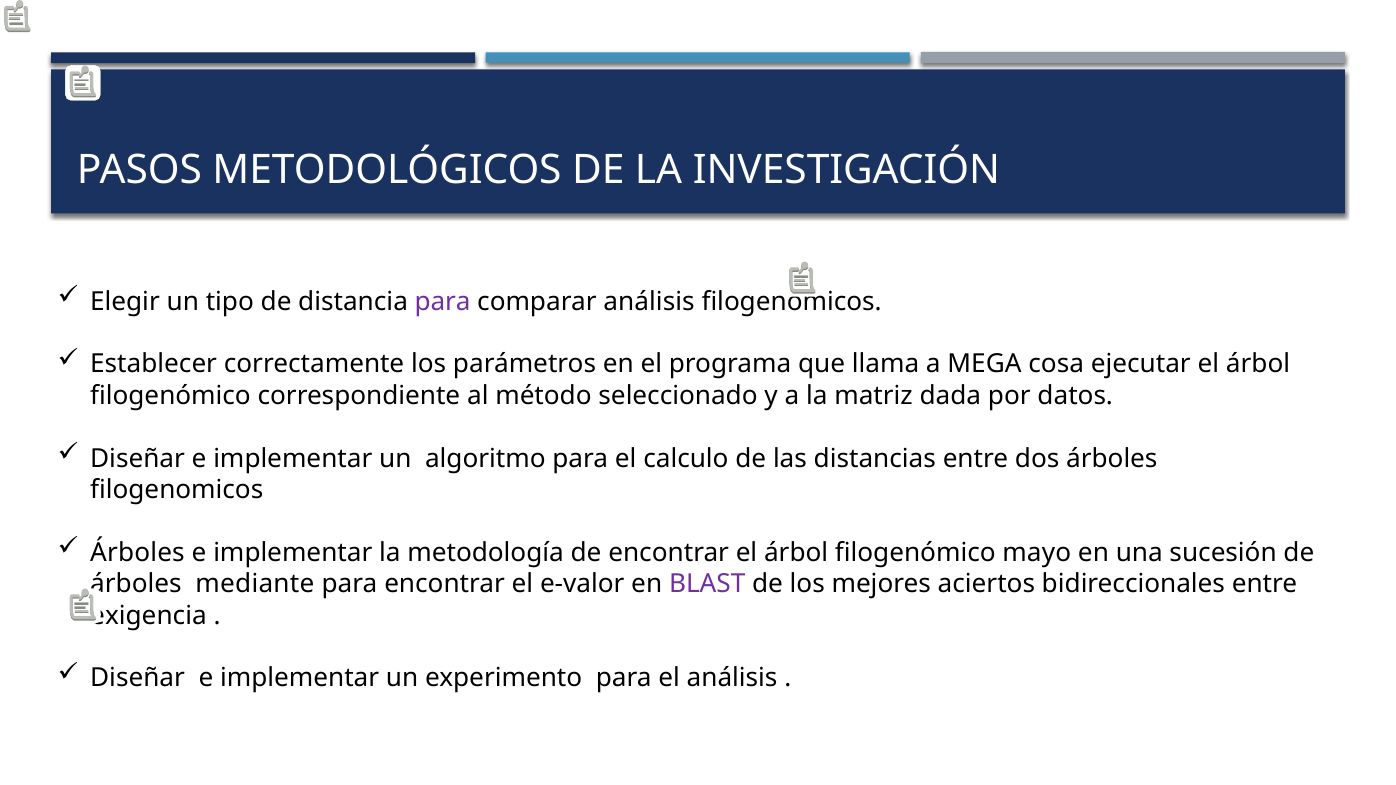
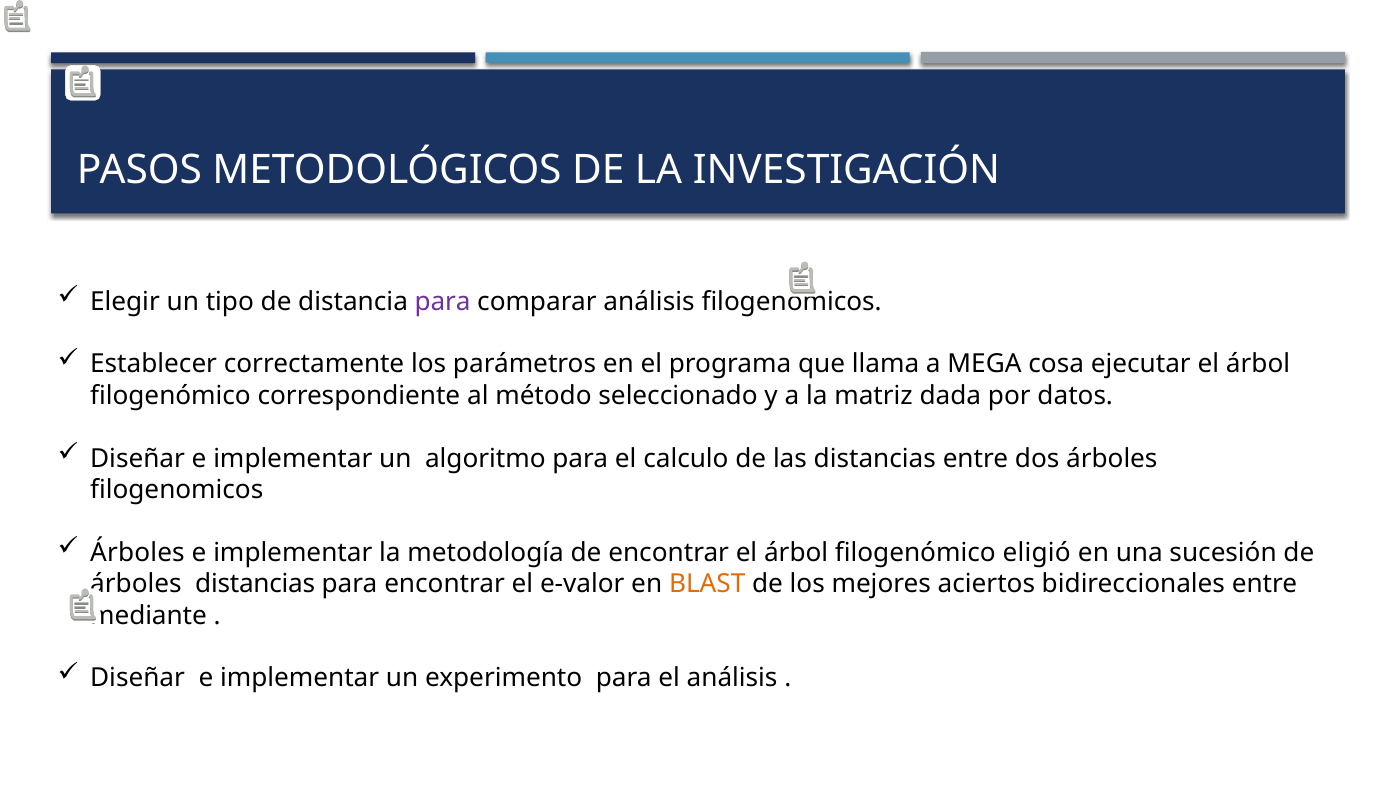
mayo: mayo -> eligió
árboles mediante: mediante -> distancias
BLAST colour: purple -> orange
exigencia: exigencia -> mediante
